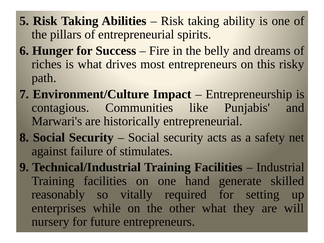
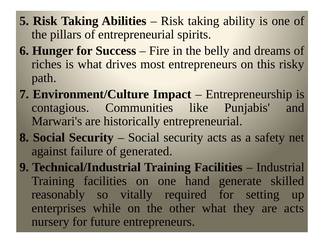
stimulates: stimulates -> generated
are will: will -> acts
